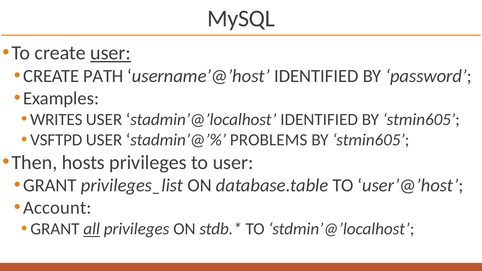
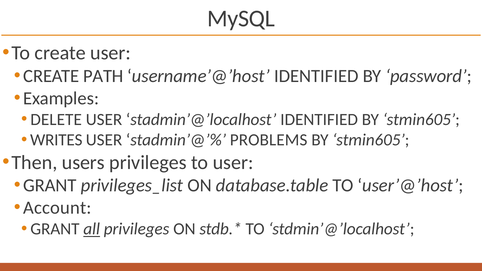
user at (111, 53) underline: present -> none
WRITES: WRITES -> DELETE
VSFTPD: VSFTPD -> WRITES
hosts: hosts -> users
